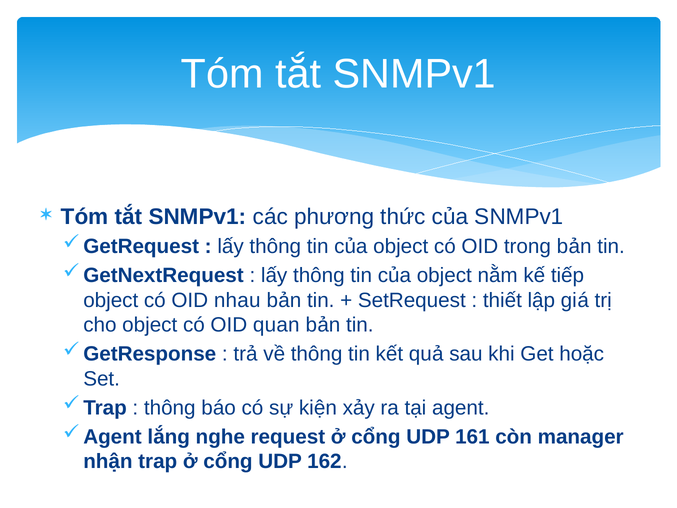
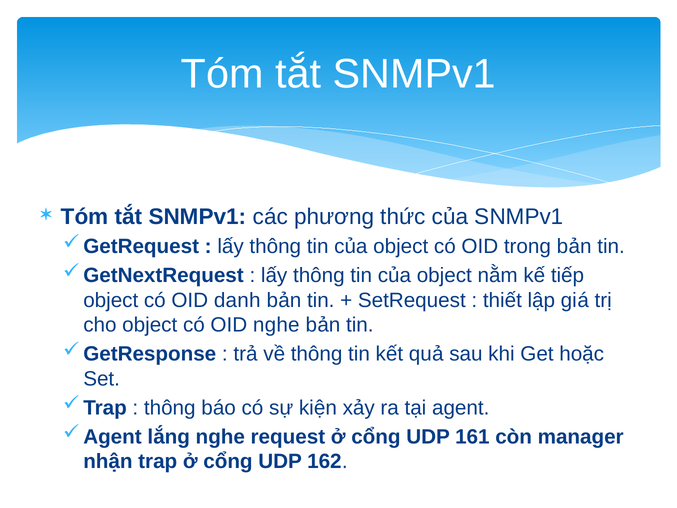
nhau: nhau -> danh
OID quan: quan -> nghe
